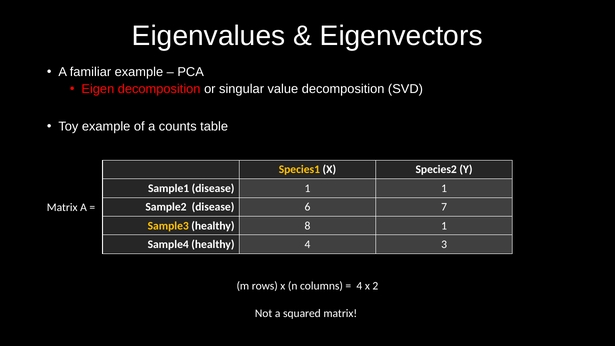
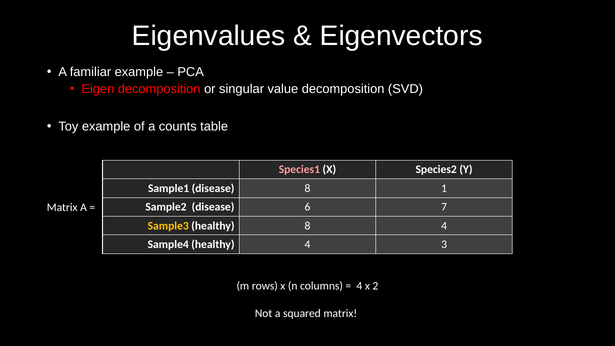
Species1 colour: yellow -> pink
disease 1: 1 -> 8
8 1: 1 -> 4
